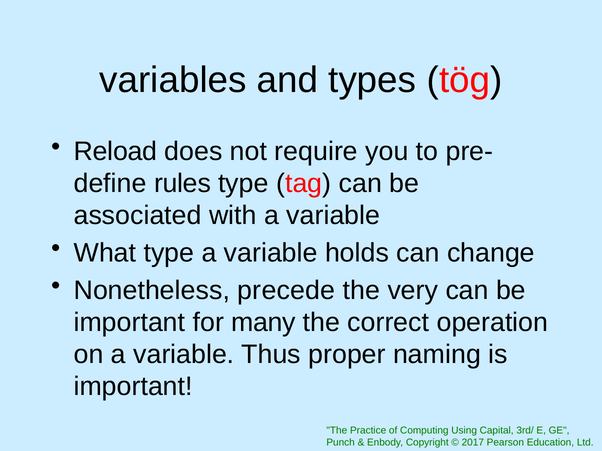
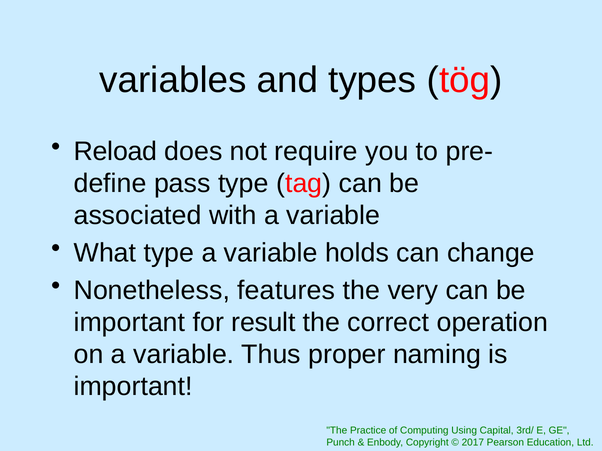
rules: rules -> pass
precede: precede -> features
many: many -> result
